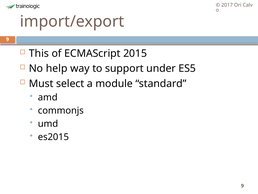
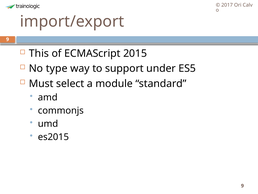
help: help -> type
